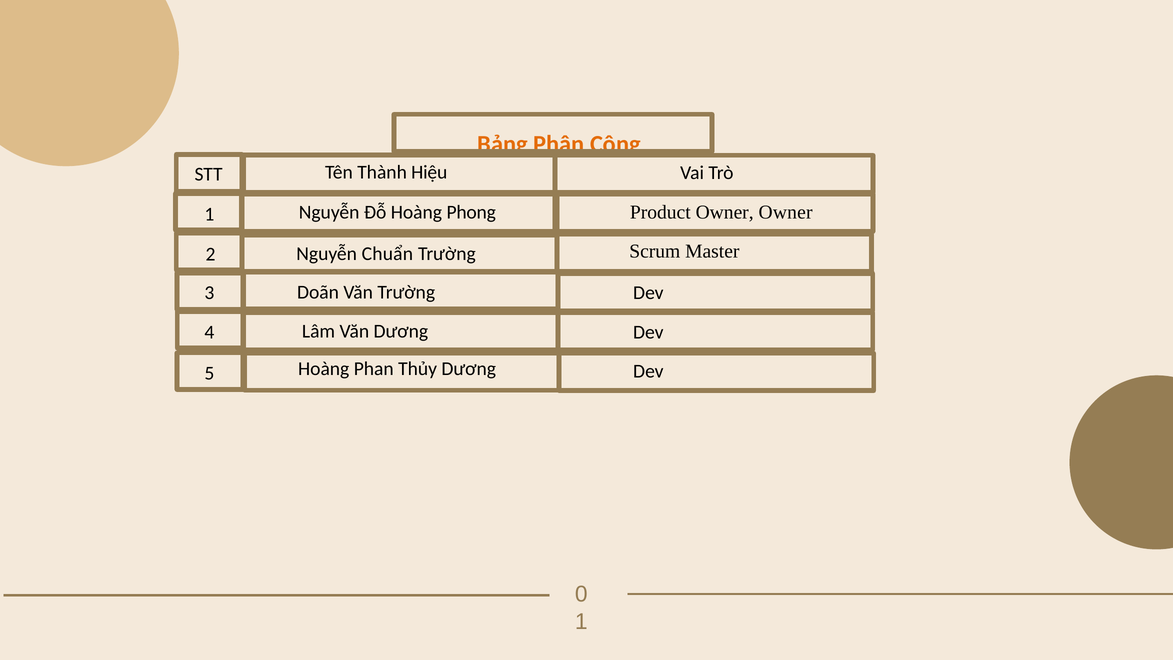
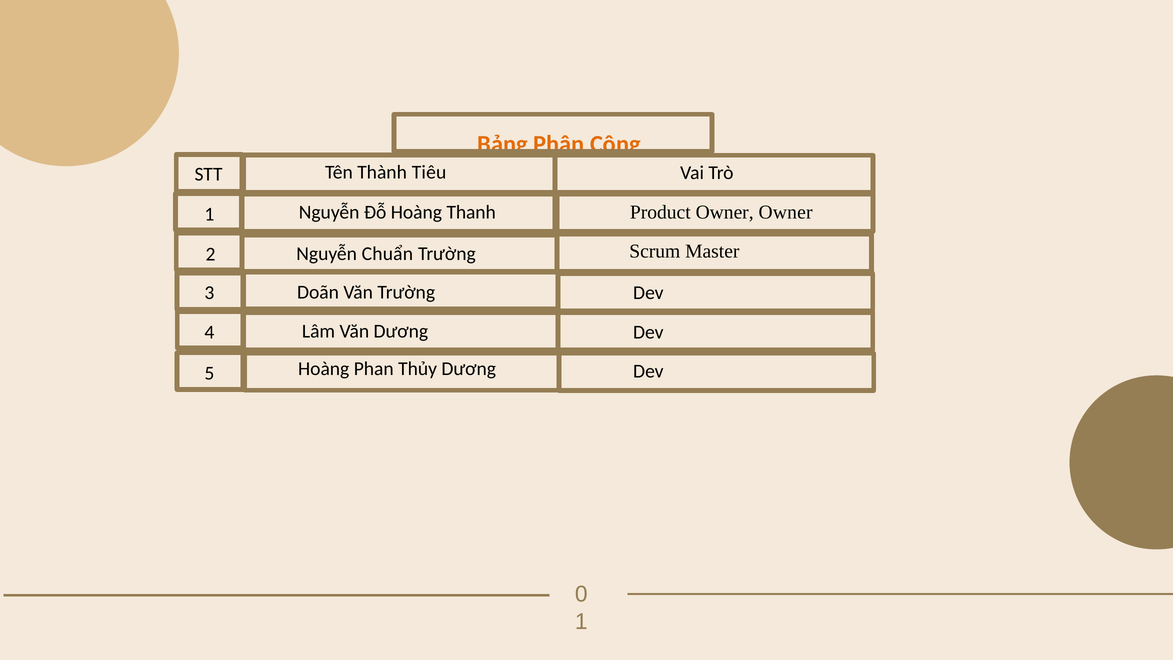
Hiệu: Hiệu -> Tiêu
Phong: Phong -> Thanh
